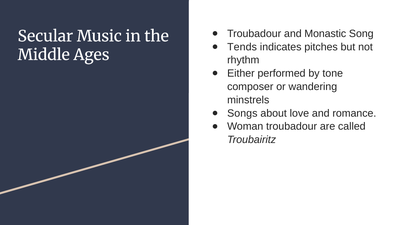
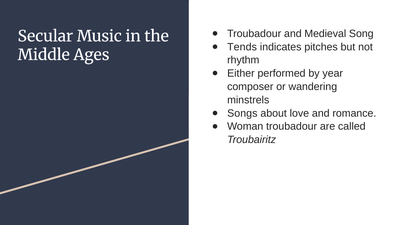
Monastic: Monastic -> Medieval
tone: tone -> year
